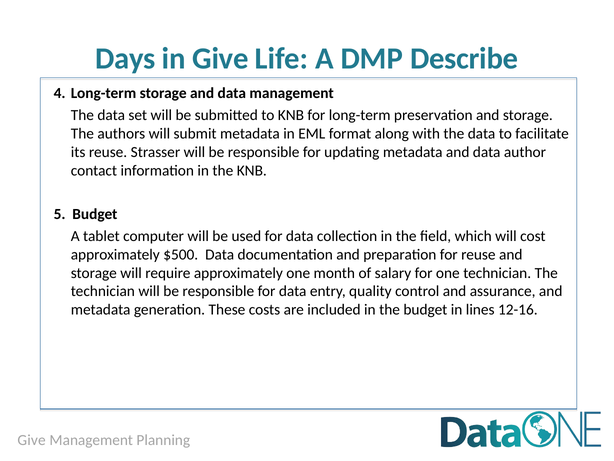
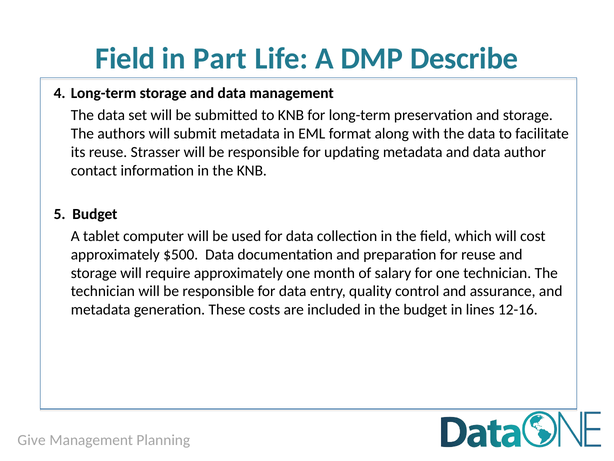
Days at (125, 59): Days -> Field
in Give: Give -> Part
